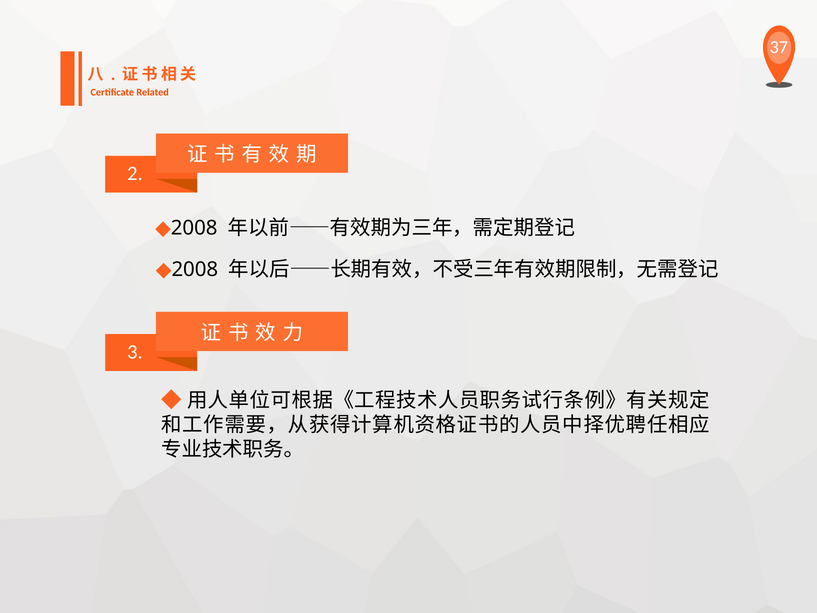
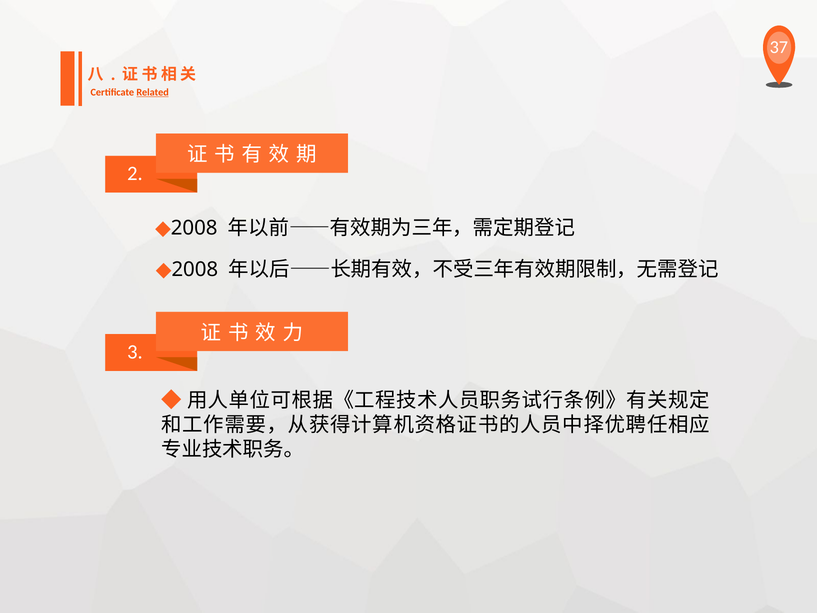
Related underline: none -> present
